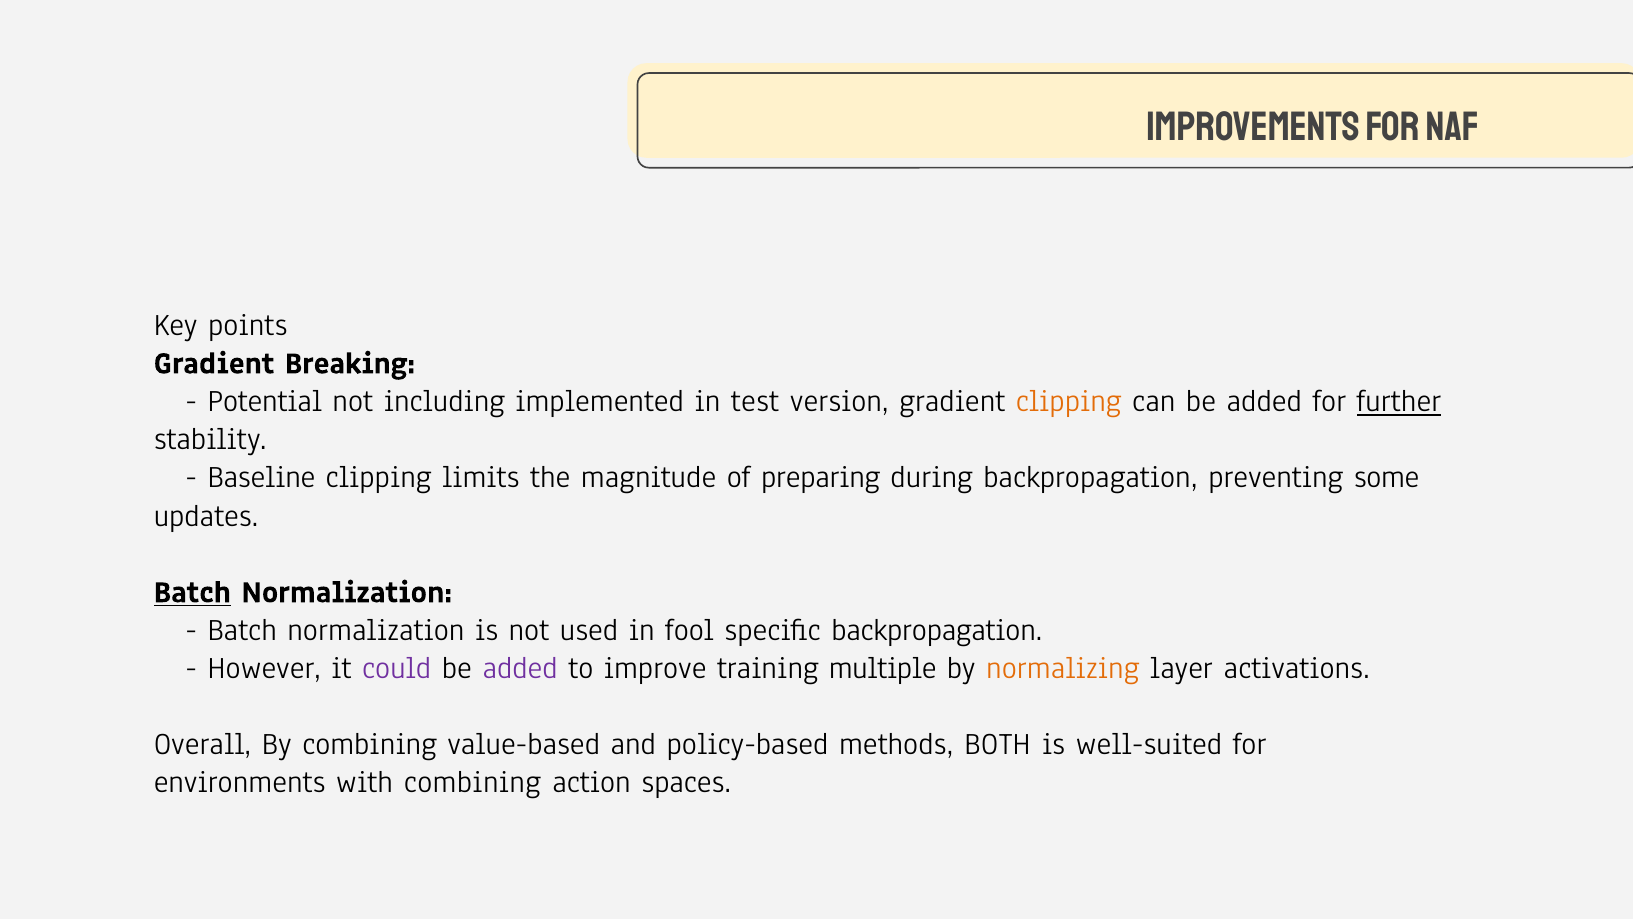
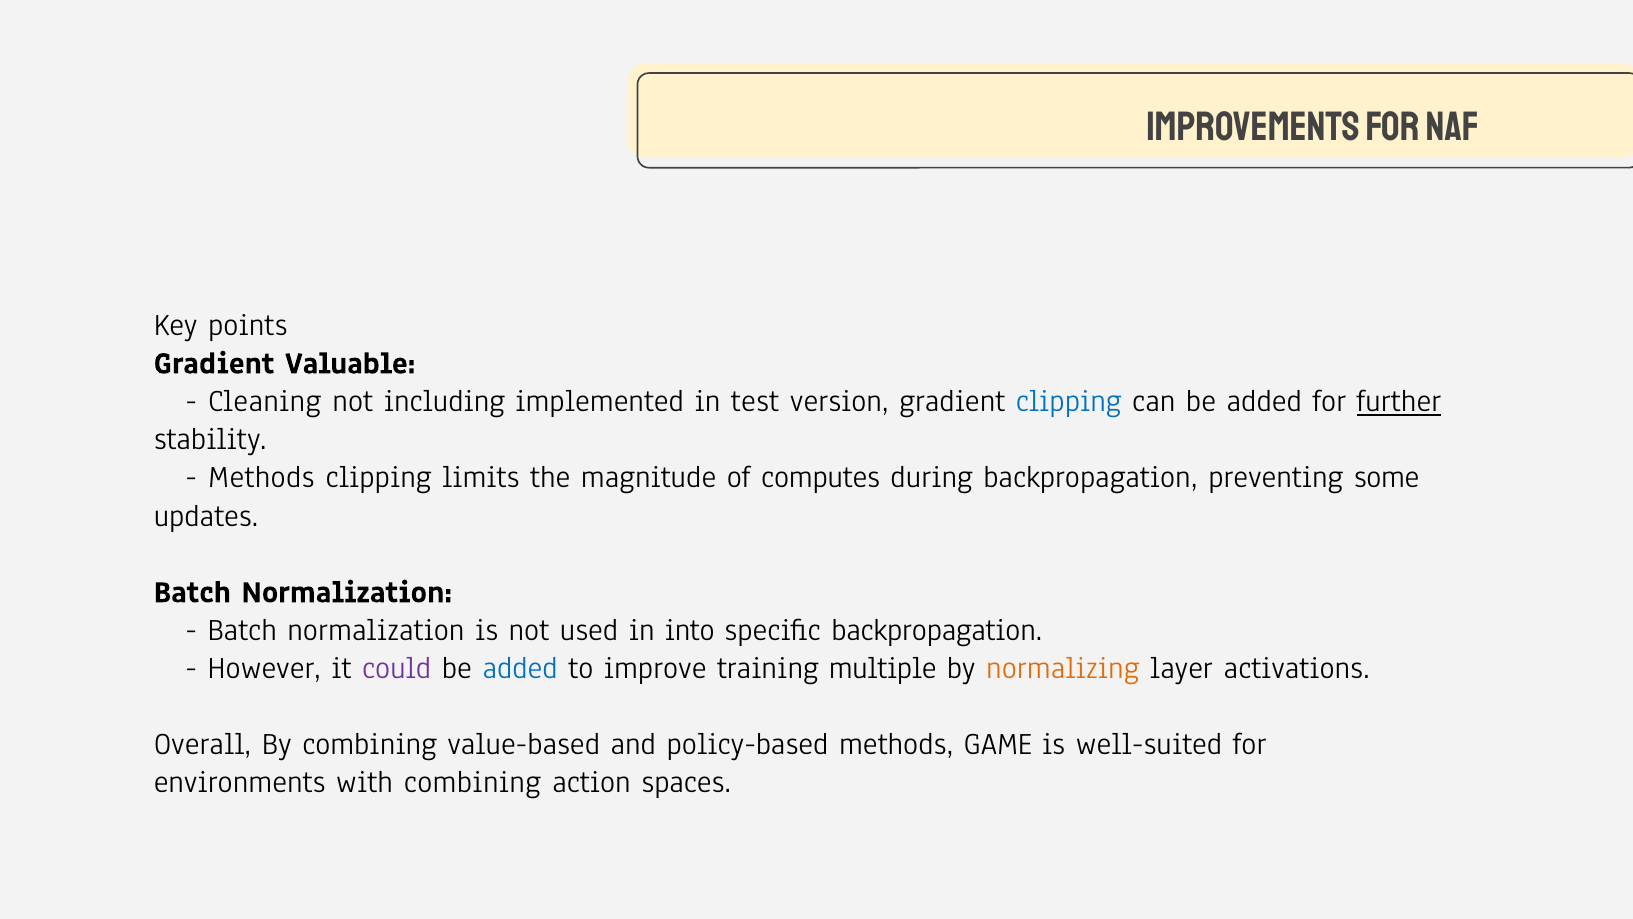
Breaking: Breaking -> Valuable
Potential: Potential -> Cleaning
clipping at (1069, 401) colour: orange -> blue
Baseline at (262, 477): Baseline -> Methods
preparing: preparing -> computes
Batch at (192, 592) underline: present -> none
fool: fool -> into
added at (520, 668) colour: purple -> blue
BOTH: BOTH -> GAME
